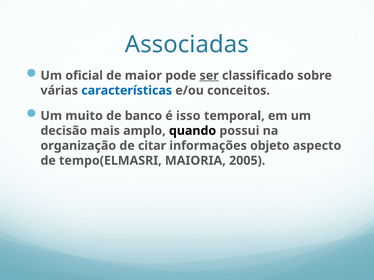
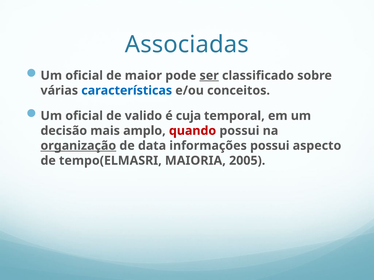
muito at (84, 116): muito -> oficial
banco: banco -> valido
isso: isso -> cuja
quando colour: black -> red
organização underline: none -> present
citar: citar -> data
informações objeto: objeto -> possui
